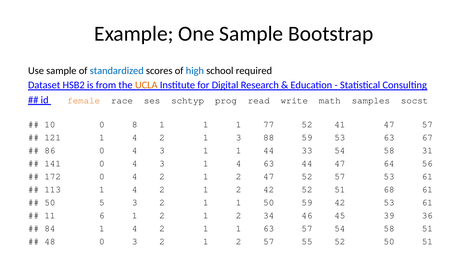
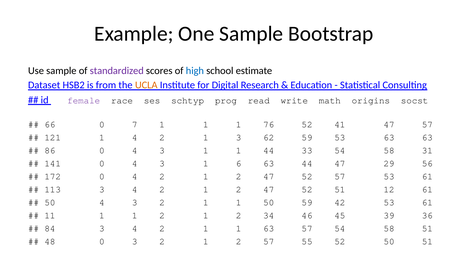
standardized colour: blue -> purple
required: required -> estimate
female colour: orange -> purple
samples: samples -> origins
10: 10 -> 66
8: 8 -> 7
77: 77 -> 76
88: 88 -> 62
63 67: 67 -> 63
3 1 4: 4 -> 6
64: 64 -> 29
113 1: 1 -> 3
42 at (269, 190): 42 -> 47
68: 68 -> 12
50 5: 5 -> 4
11 6: 6 -> 1
84 1: 1 -> 3
